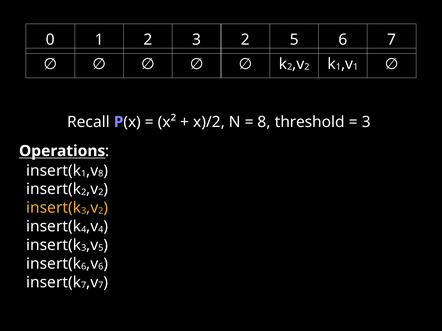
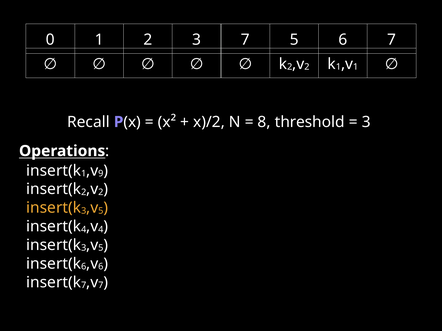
3 2: 2 -> 7
8 at (101, 174): 8 -> 9
2 at (101, 211): 2 -> 5
